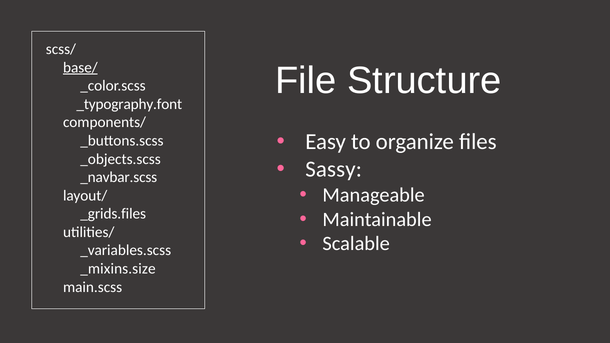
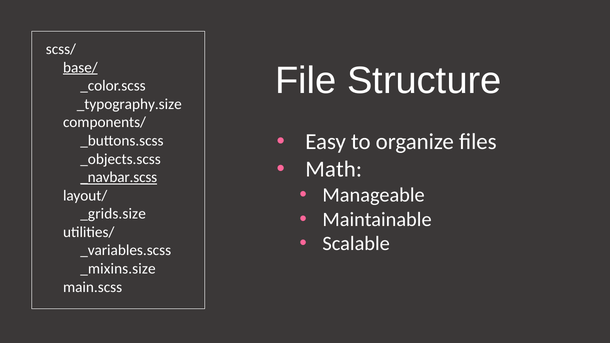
_typography.font: _typography.font -> _typography.size
Sassy: Sassy -> Math
_navbar.scss underline: none -> present
_grids.files: _grids.files -> _grids.size
